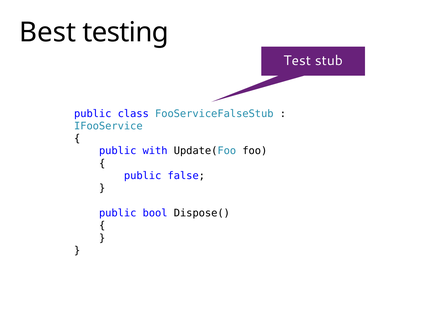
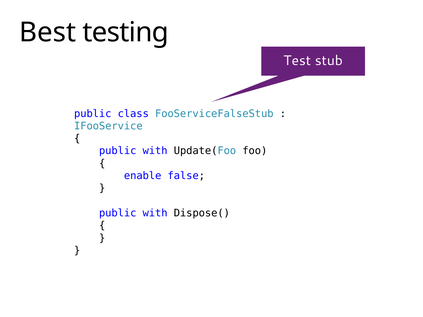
public at (143, 176): public -> enable
bool at (155, 213): bool -> with
